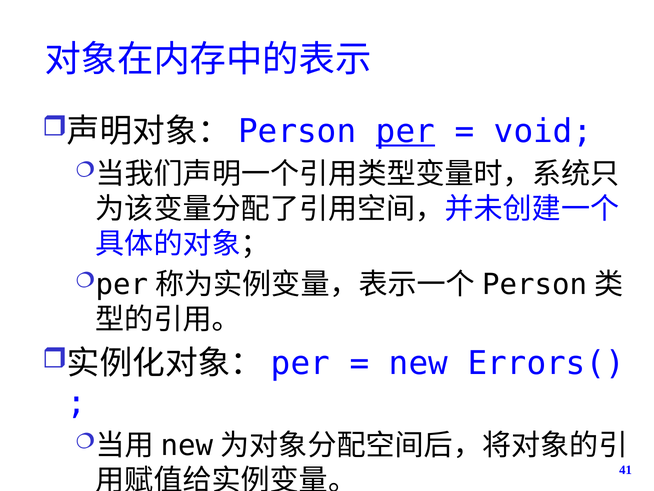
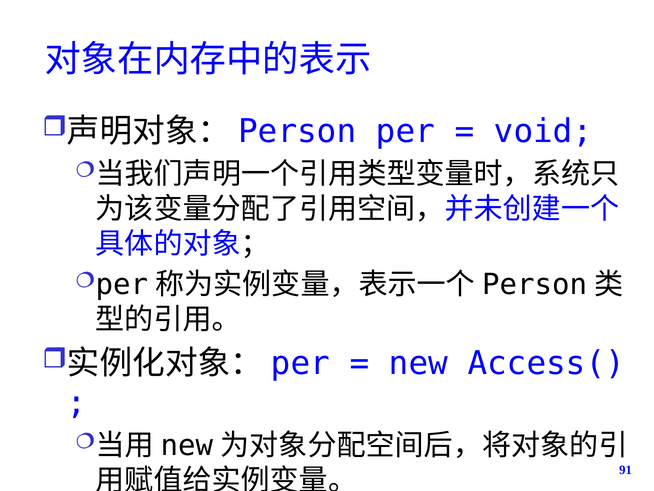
per underline: present -> none
Errors(: Errors( -> Access(
41: 41 -> 91
